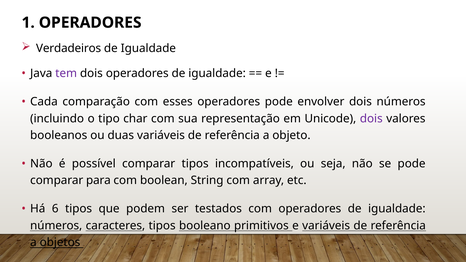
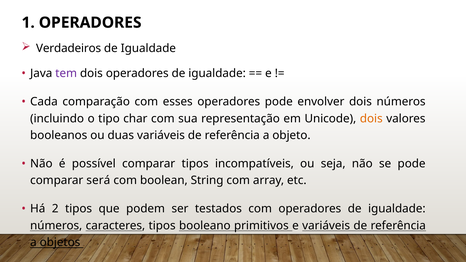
dois at (371, 119) colour: purple -> orange
para: para -> será
6: 6 -> 2
